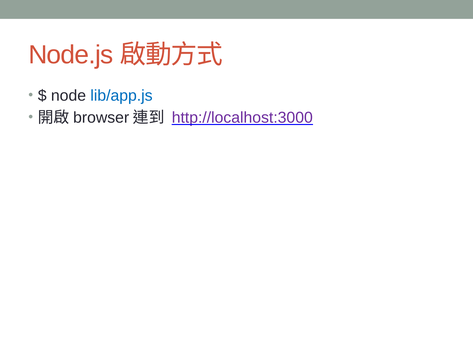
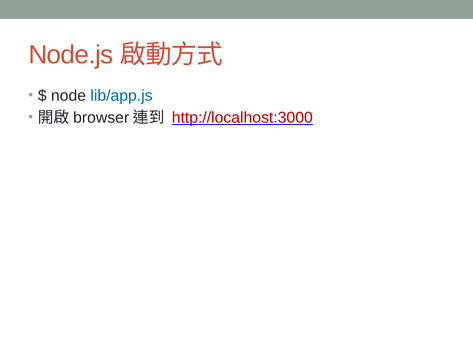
http://localhost:3000 colour: purple -> red
